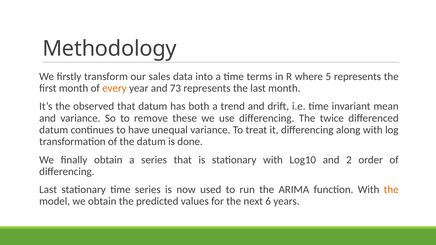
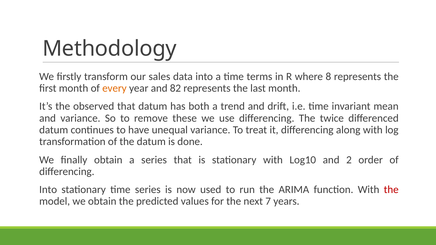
5: 5 -> 8
73: 73 -> 82
Last at (48, 190): Last -> Into
the at (391, 190) colour: orange -> red
6: 6 -> 7
